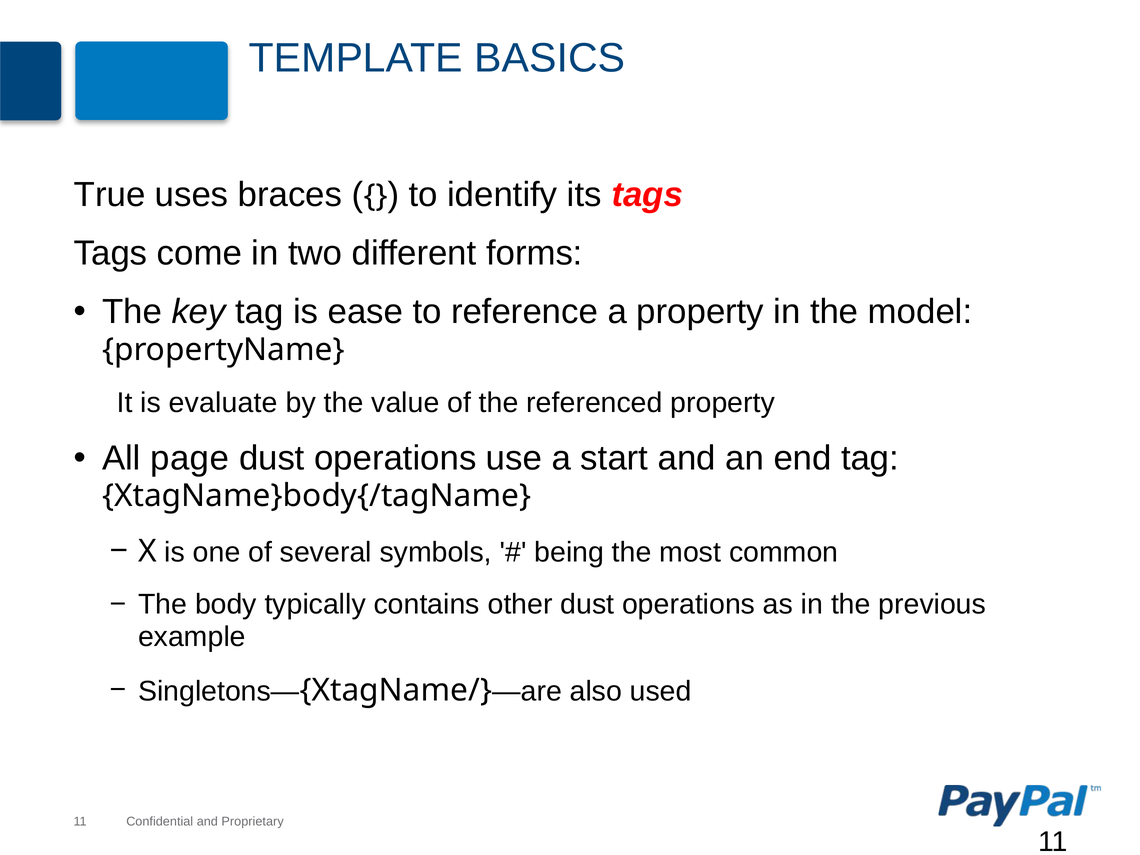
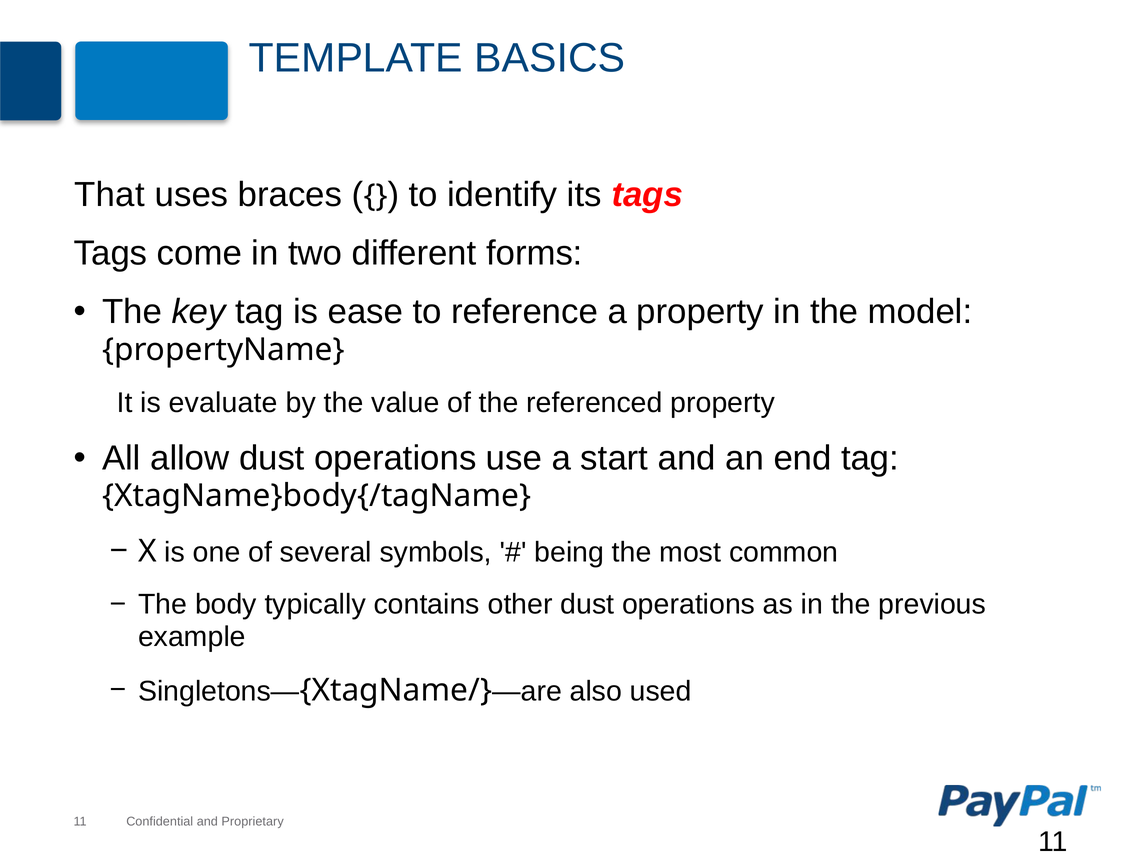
True: True -> That
page: page -> allow
